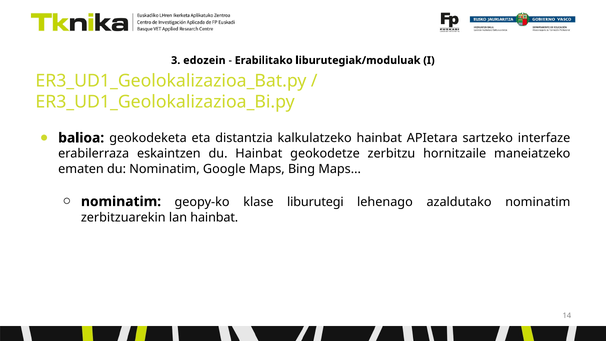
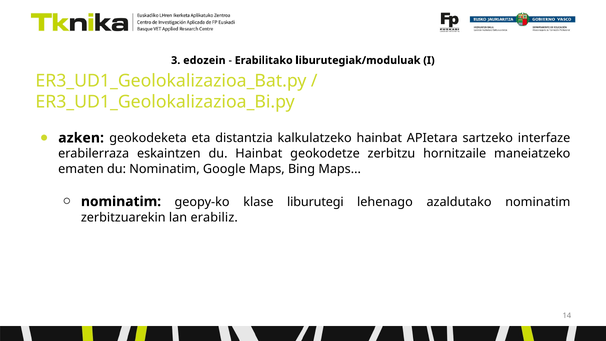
balioa: balioa -> azken
lan hainbat: hainbat -> erabiliz
